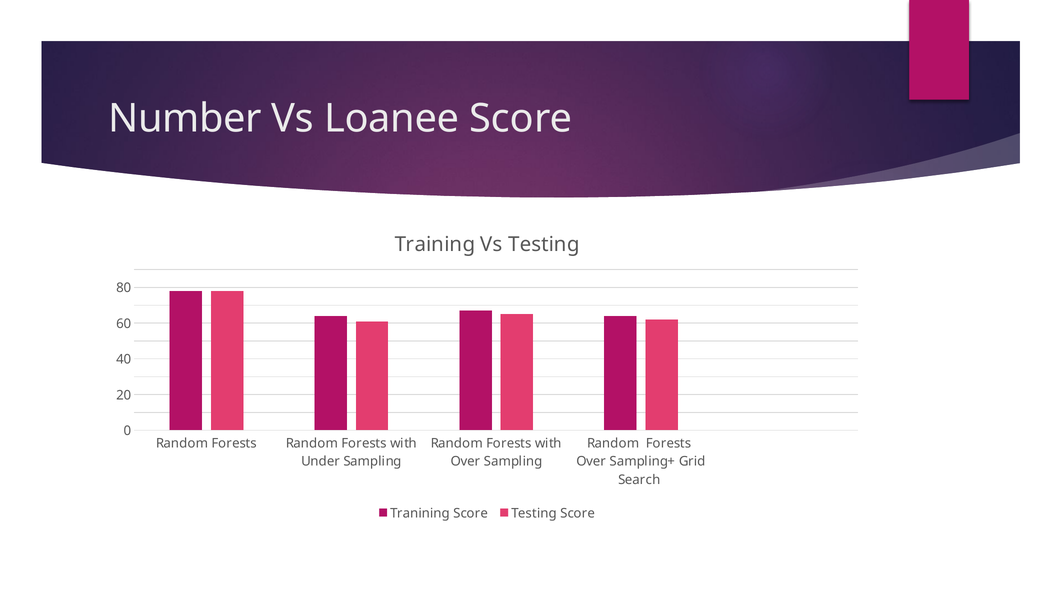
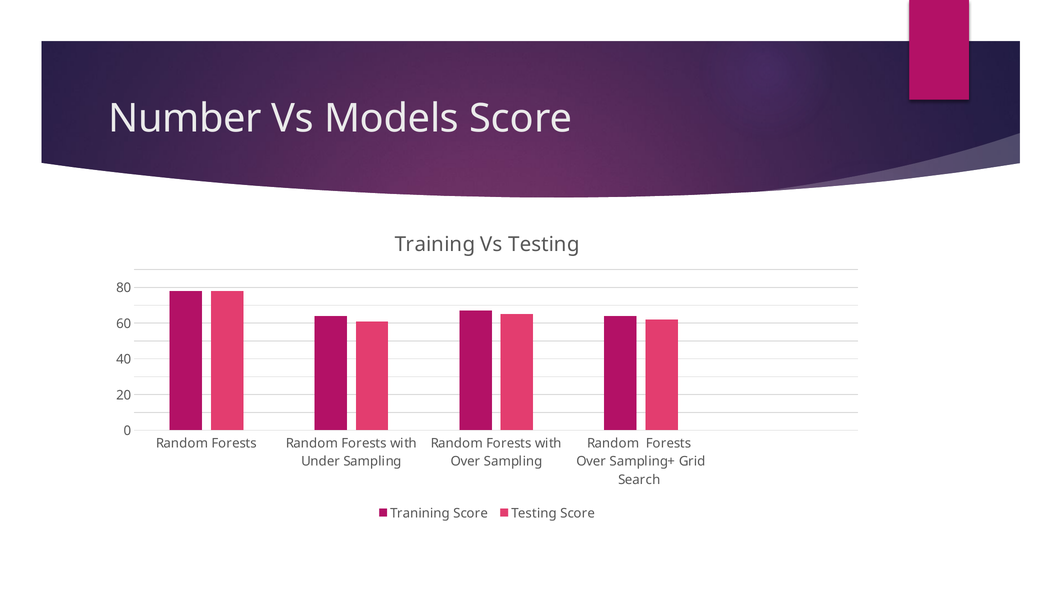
Loanee: Loanee -> Models
